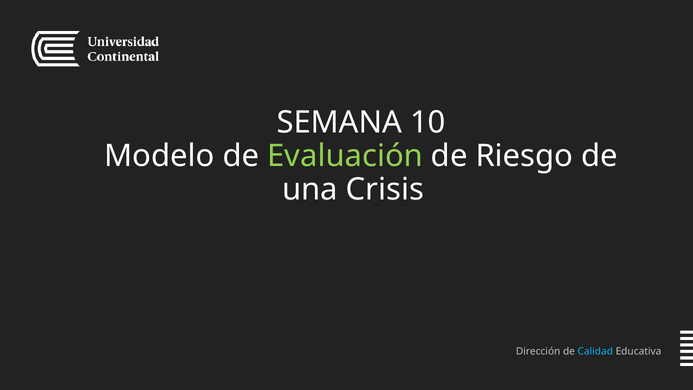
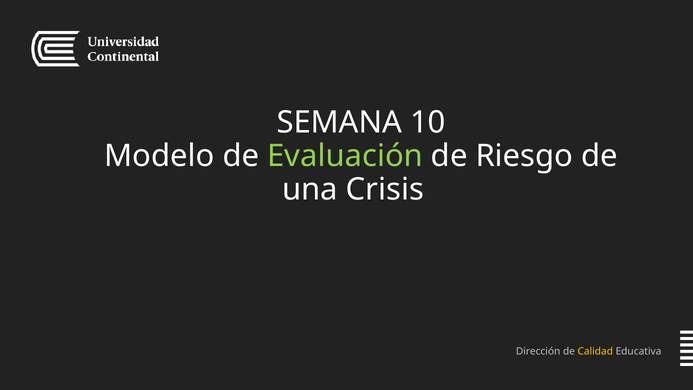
Calidad colour: light blue -> yellow
